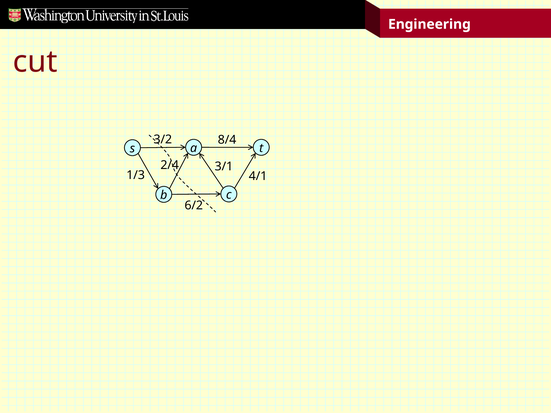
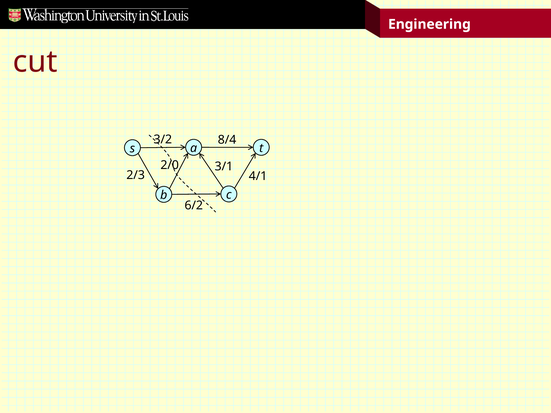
2/4: 2/4 -> 2/0
1/3: 1/3 -> 2/3
